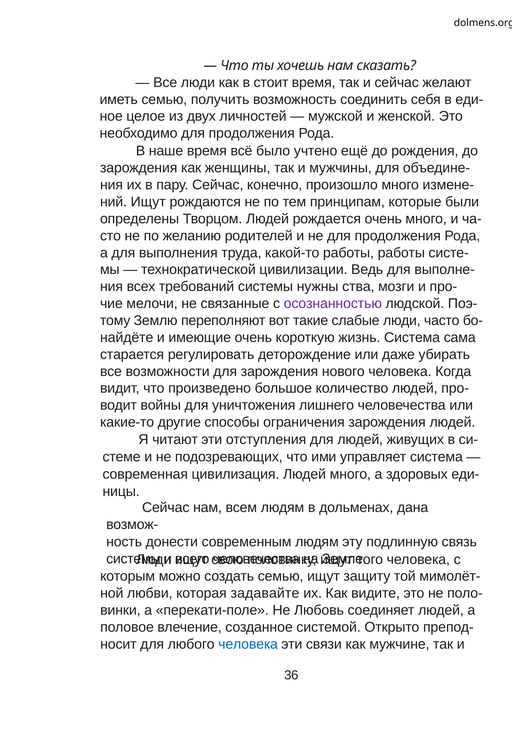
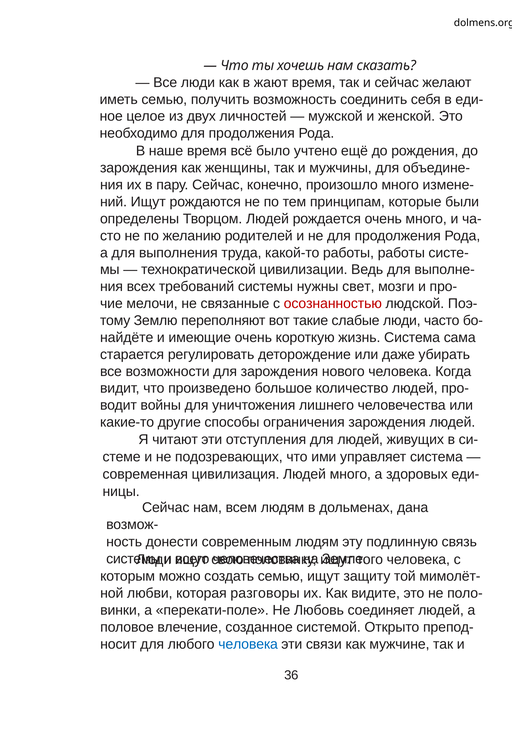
стоит: стоит -> жают
ства: ства -> свет
осознанностью colour: purple -> red
задавайте: задавайте -> разговоры
